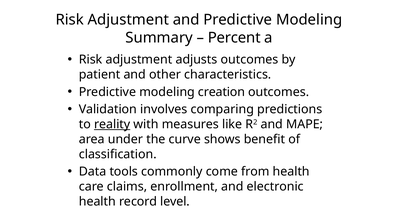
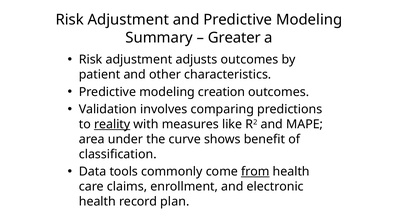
Percent: Percent -> Greater
from underline: none -> present
level: level -> plan
